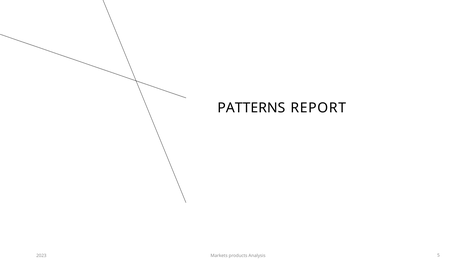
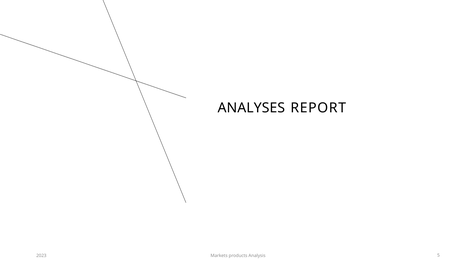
PATTERNS: PATTERNS -> ANALYSES
